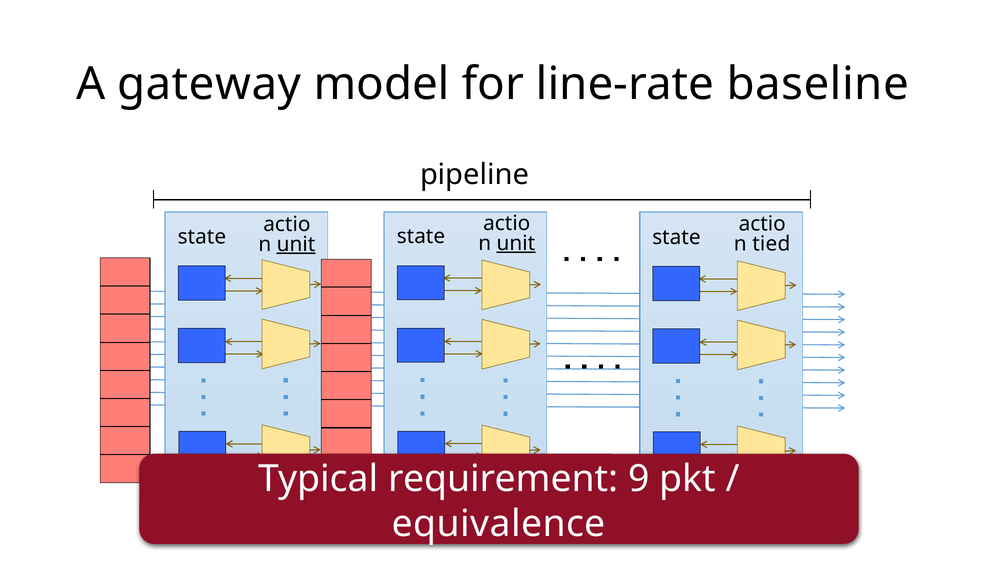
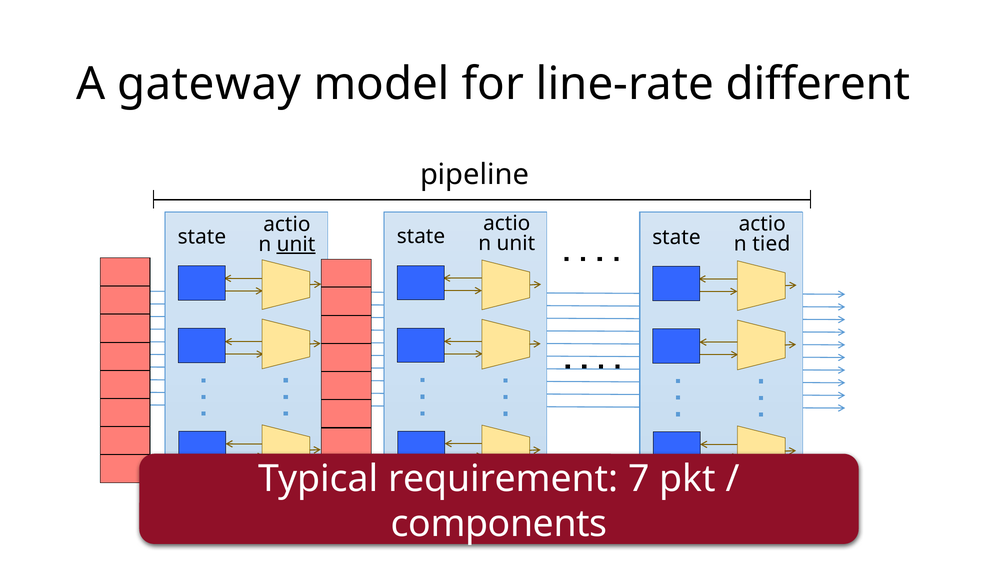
baseline: baseline -> different
unit at (516, 243) underline: present -> none
9: 9 -> 7
equivalence: equivalence -> components
